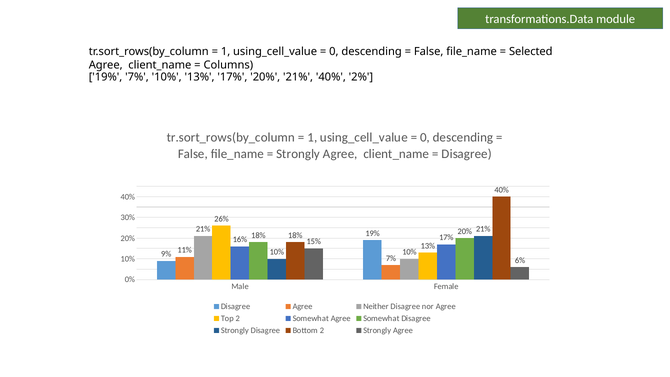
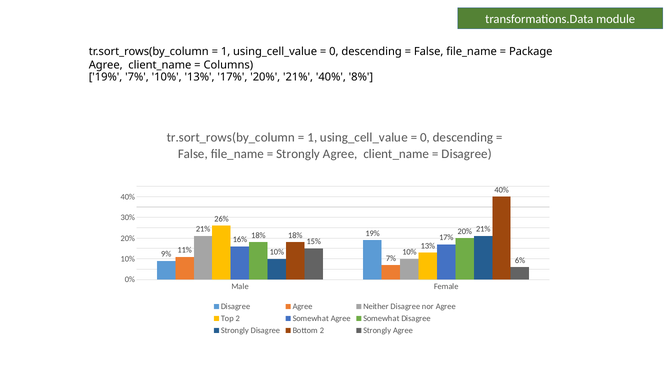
Selected: Selected -> Package
2%: 2% -> 8%
